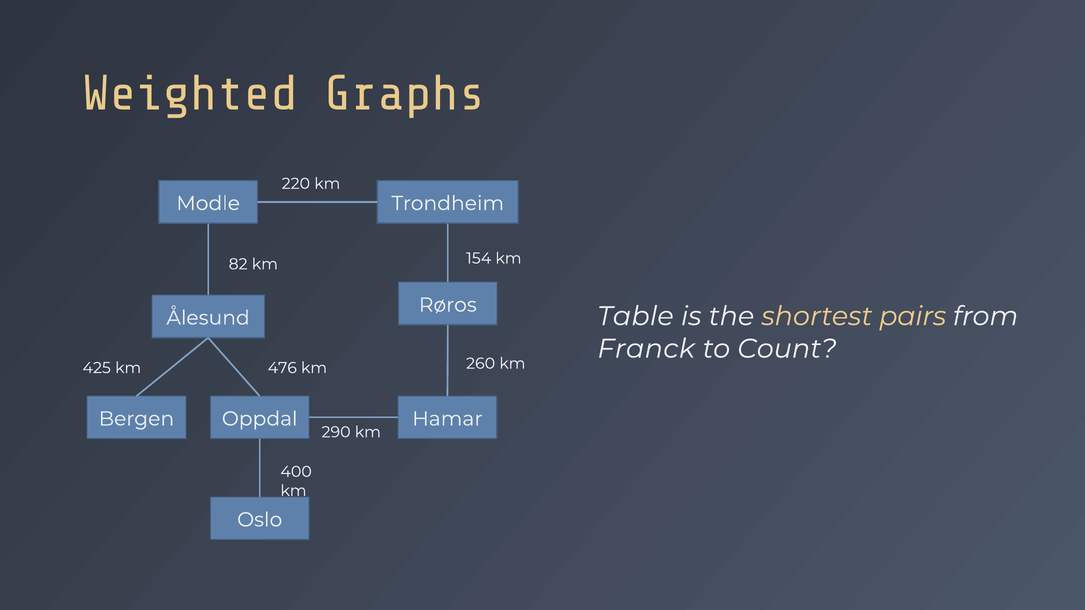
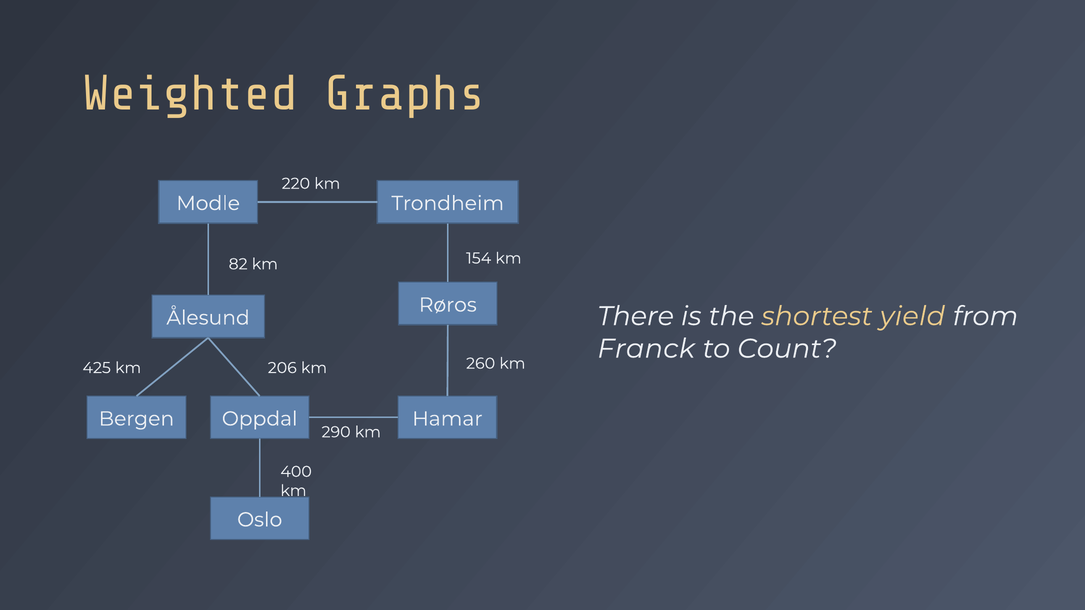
Table: Table -> There
pairs: pairs -> yield
476: 476 -> 206
